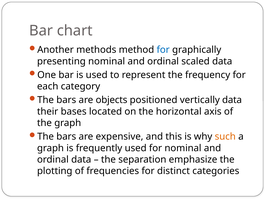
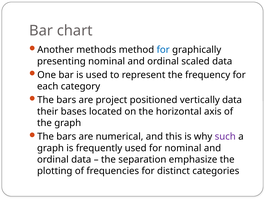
objects: objects -> project
expensive: expensive -> numerical
such colour: orange -> purple
